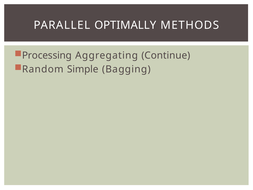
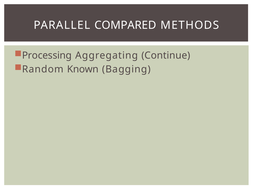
OPTIMALLY: OPTIMALLY -> COMPARED
Simple: Simple -> Known
